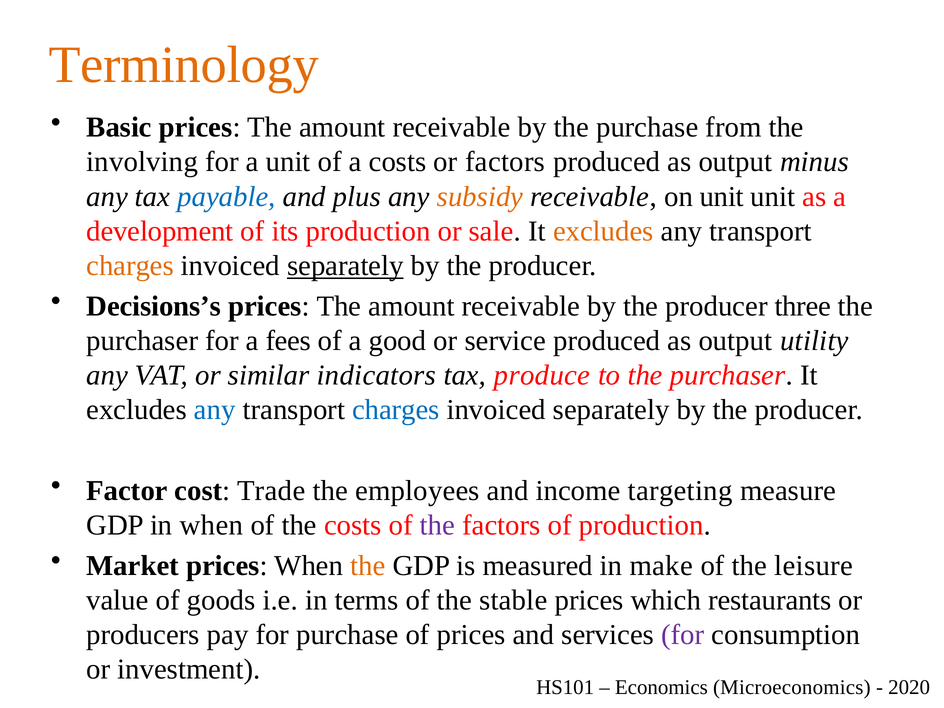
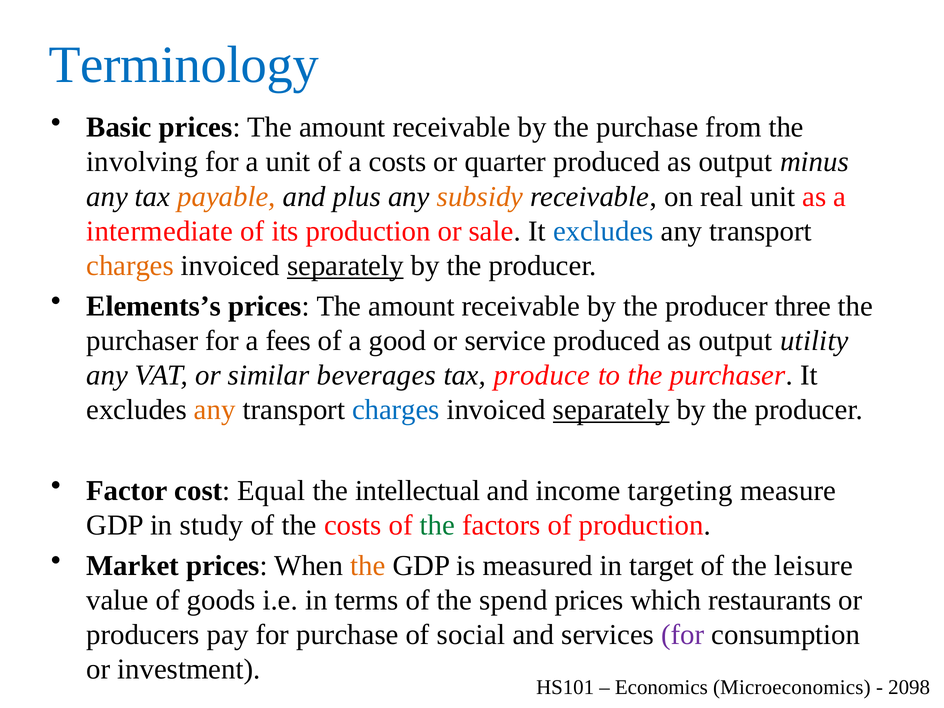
Terminology colour: orange -> blue
or factors: factors -> quarter
payable colour: blue -> orange
on unit: unit -> real
development: development -> intermediate
excludes at (603, 231) colour: orange -> blue
Decisions’s: Decisions’s -> Elements’s
indicators: indicators -> beverages
any at (215, 410) colour: blue -> orange
separately at (611, 410) underline: none -> present
Trade: Trade -> Equal
employees: employees -> intellectual
in when: when -> study
the at (438, 525) colour: purple -> green
make: make -> target
stable: stable -> spend
of prices: prices -> social
2020: 2020 -> 2098
